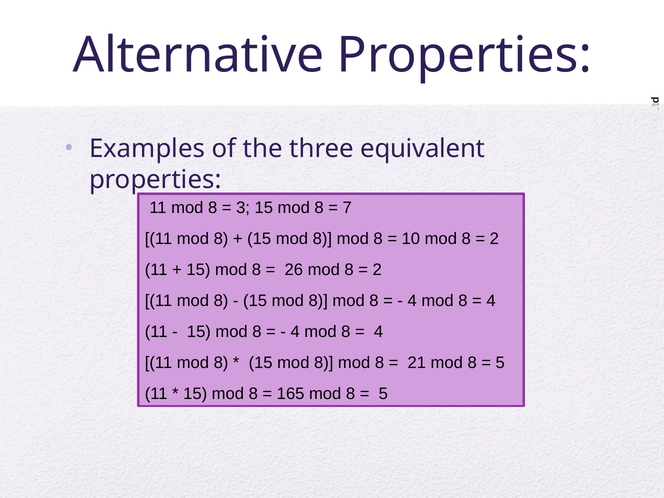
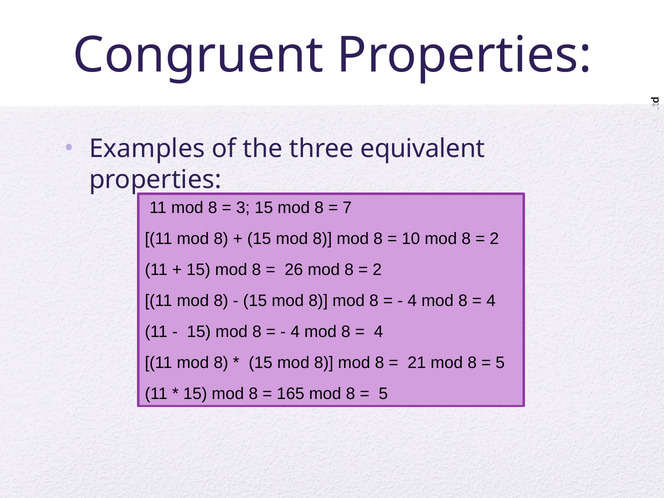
Alternative: Alternative -> Congruent
